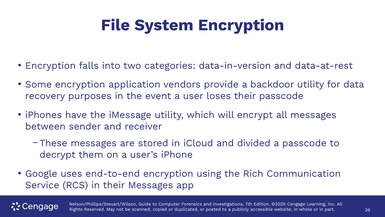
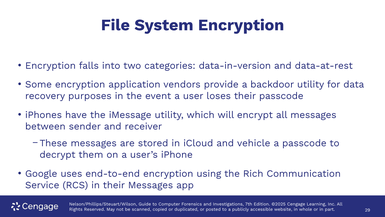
divided: divided -> vehicle
